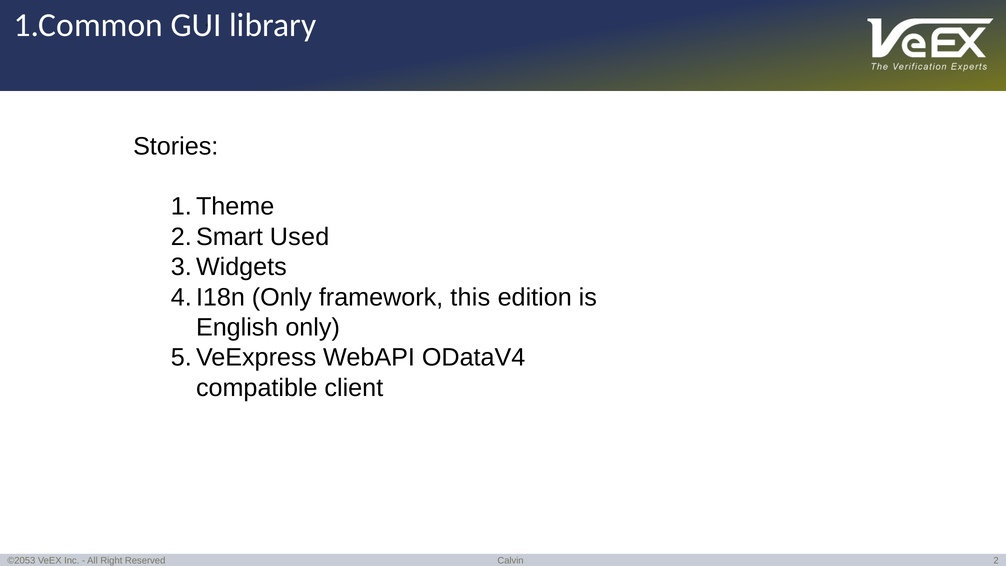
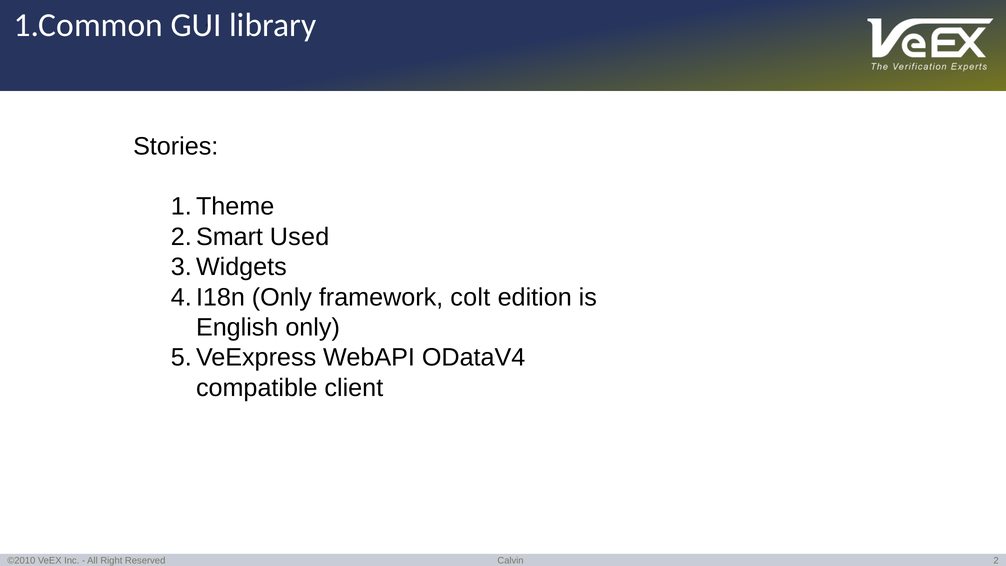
this: this -> colt
©2053: ©2053 -> ©2010
